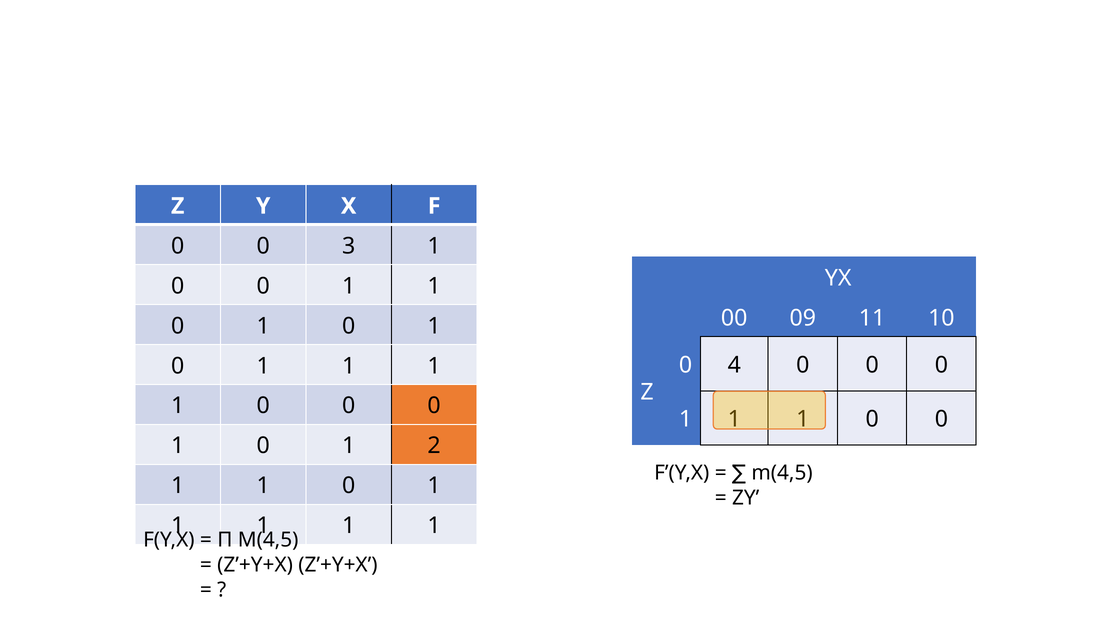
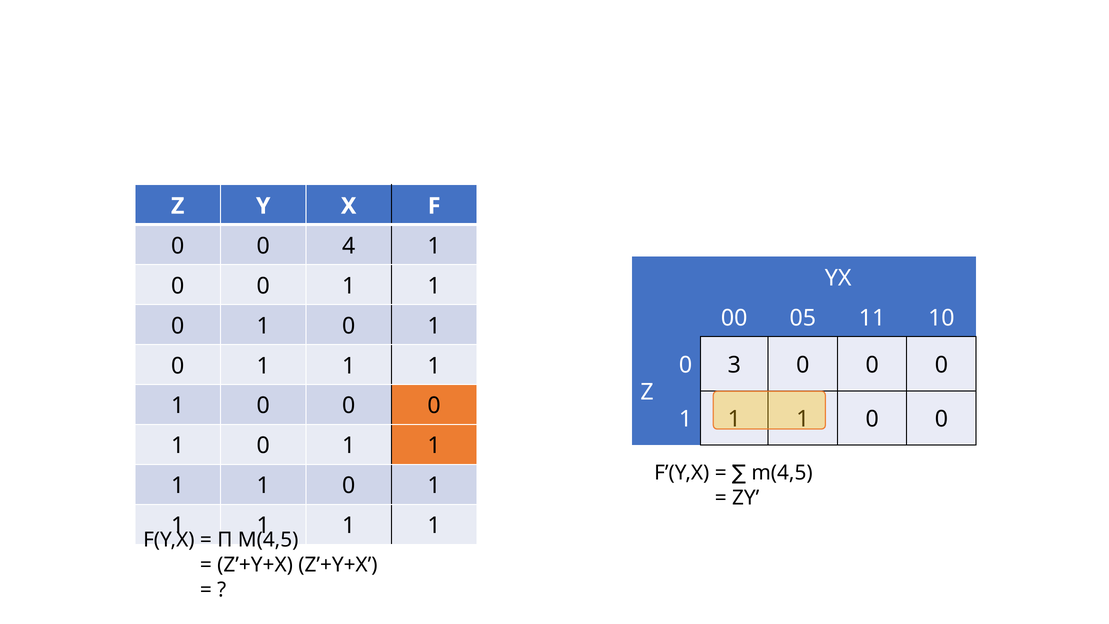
3: 3 -> 4
09: 09 -> 05
4: 4 -> 3
2 at (434, 446): 2 -> 1
